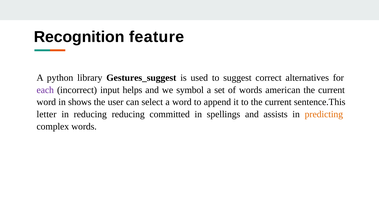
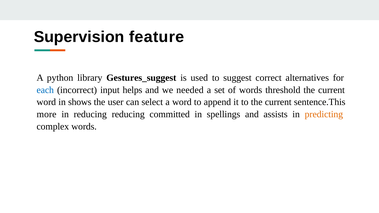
Recognition: Recognition -> Supervision
each colour: purple -> blue
symbol: symbol -> needed
american: american -> threshold
letter: letter -> more
